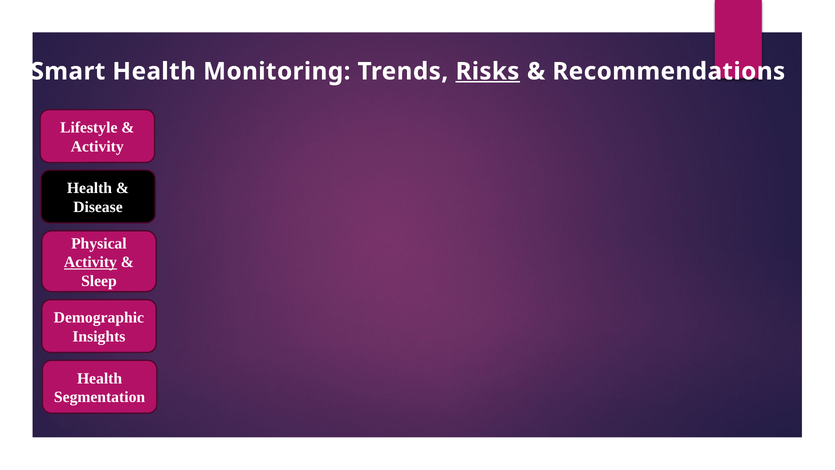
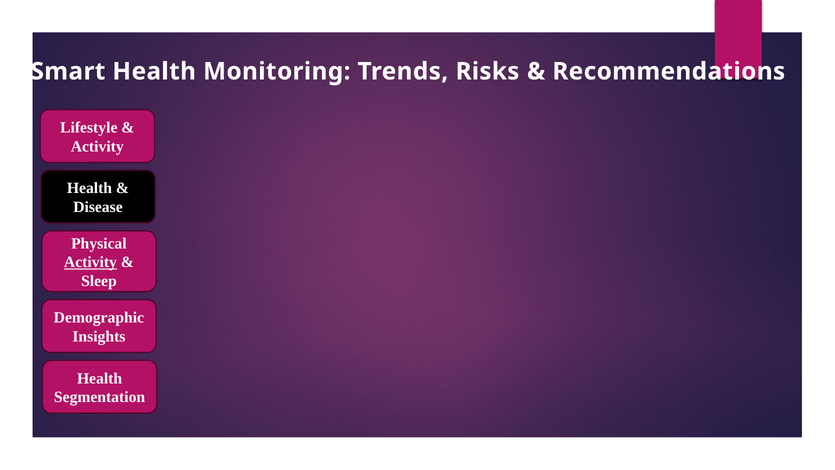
Risks underline: present -> none
